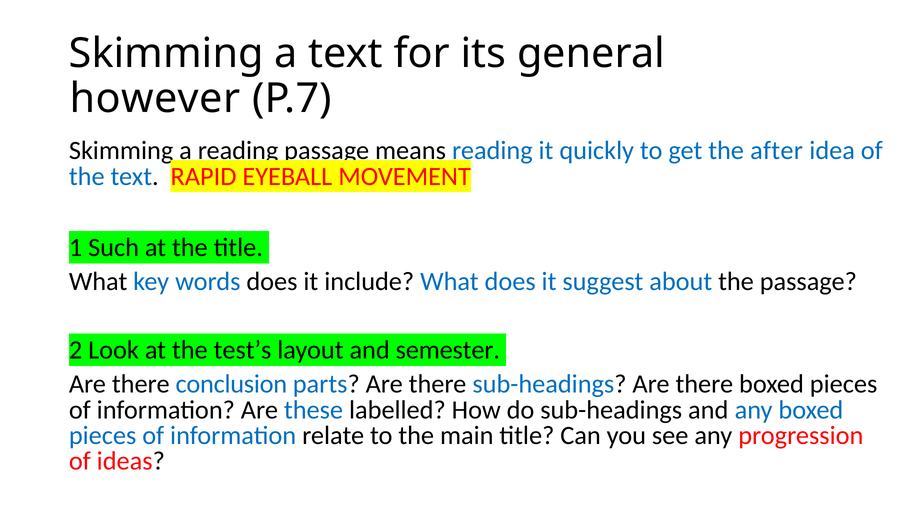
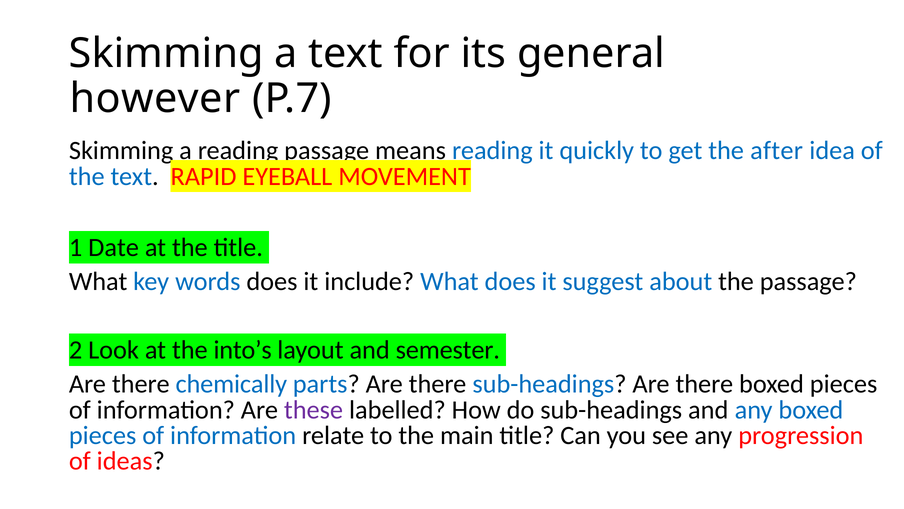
Such: Such -> Date
test’s: test’s -> into’s
conclusion: conclusion -> chemically
these colour: blue -> purple
